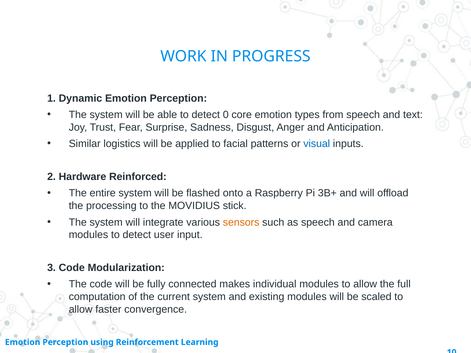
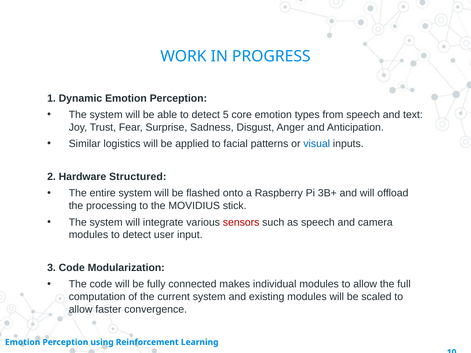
0: 0 -> 5
Reinforced: Reinforced -> Structured
sensors colour: orange -> red
